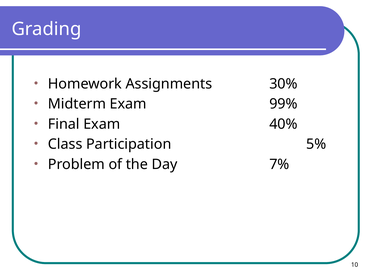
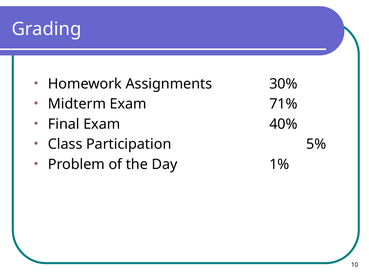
99%: 99% -> 71%
7%: 7% -> 1%
